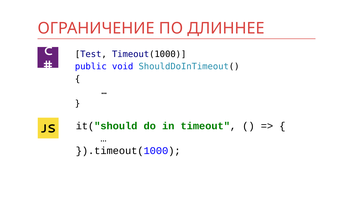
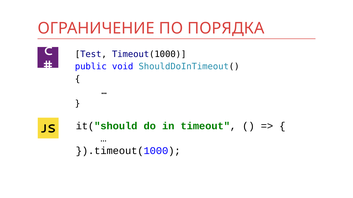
ДЛИННЕЕ: ДЛИННЕЕ -> ПОРЯДКА
